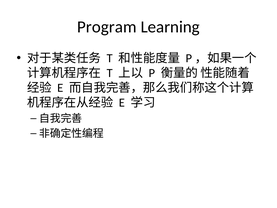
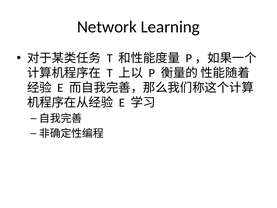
Program: Program -> Network
